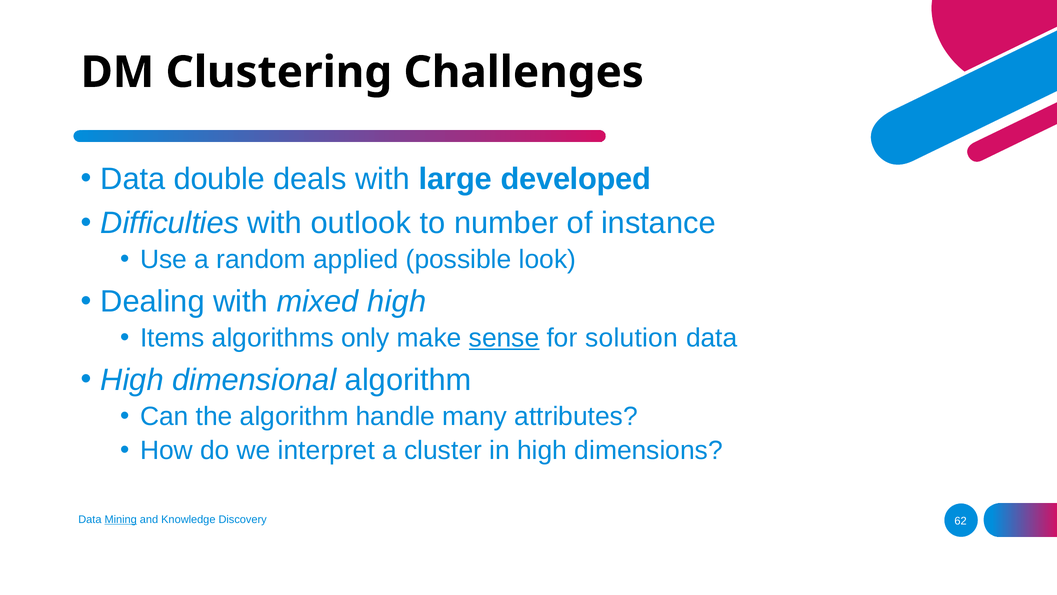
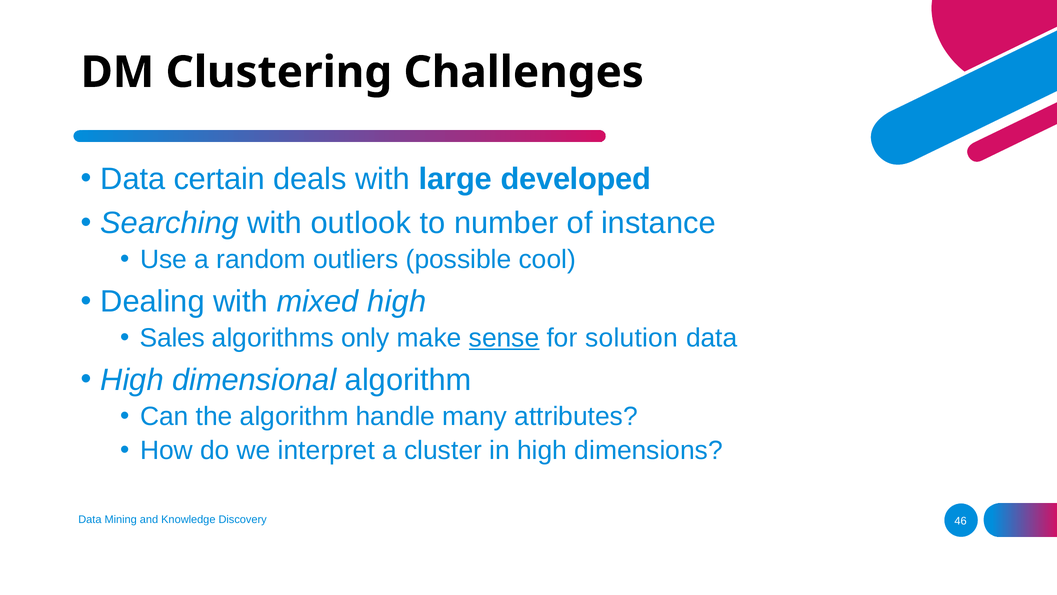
double: double -> certain
Difficulties: Difficulties -> Searching
applied: applied -> outliers
look: look -> cool
Items: Items -> Sales
Mining underline: present -> none
62: 62 -> 46
